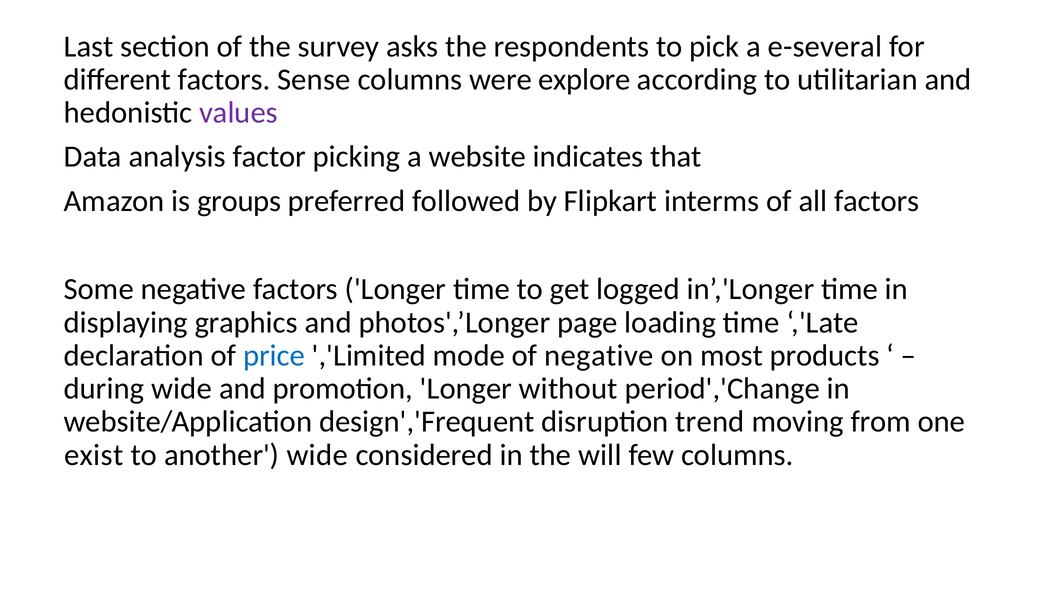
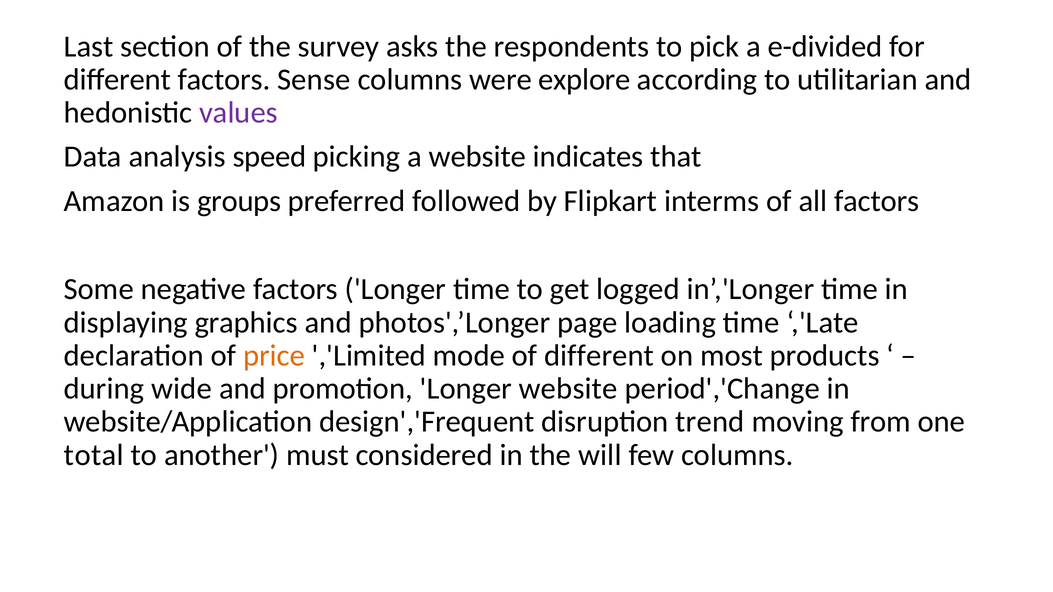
e-several: e-several -> e-divided
factor: factor -> speed
price colour: blue -> orange
of negative: negative -> different
Longer without: without -> website
exist: exist -> total
another wide: wide -> must
